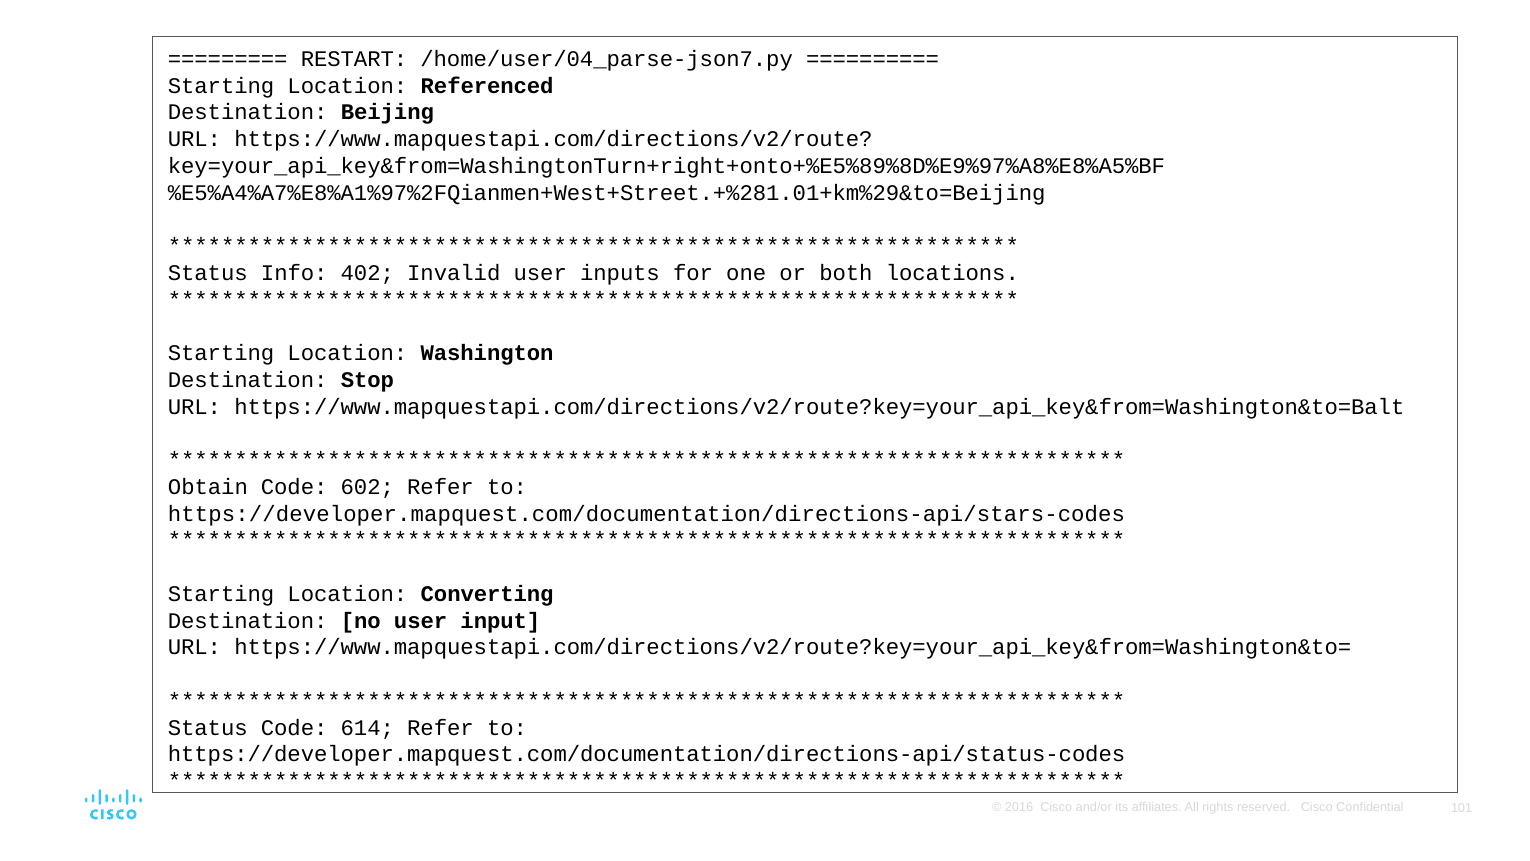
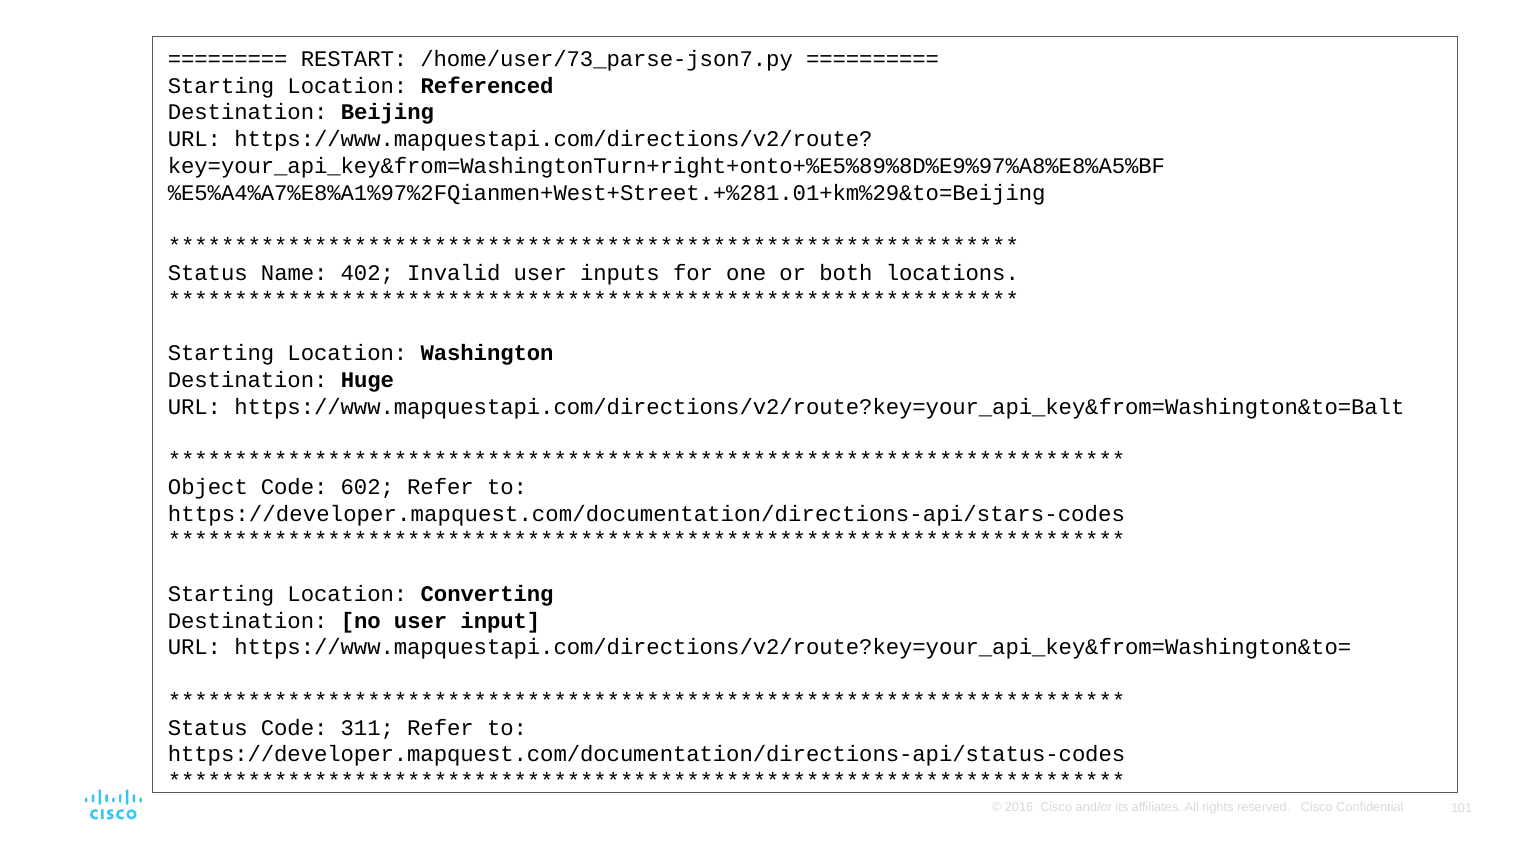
/home/user/04_parse-json7.py: /home/user/04_parse-json7.py -> /home/user/73_parse-json7.py
Info: Info -> Name
Stop: Stop -> Huge
Obtain: Obtain -> Object
614: 614 -> 311
